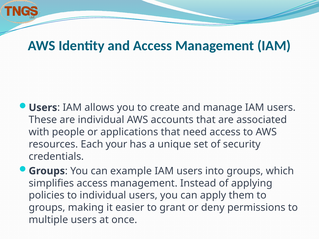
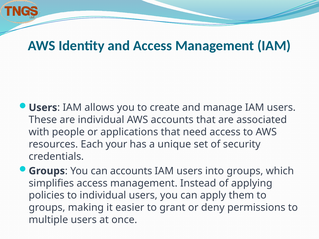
can example: example -> accounts
